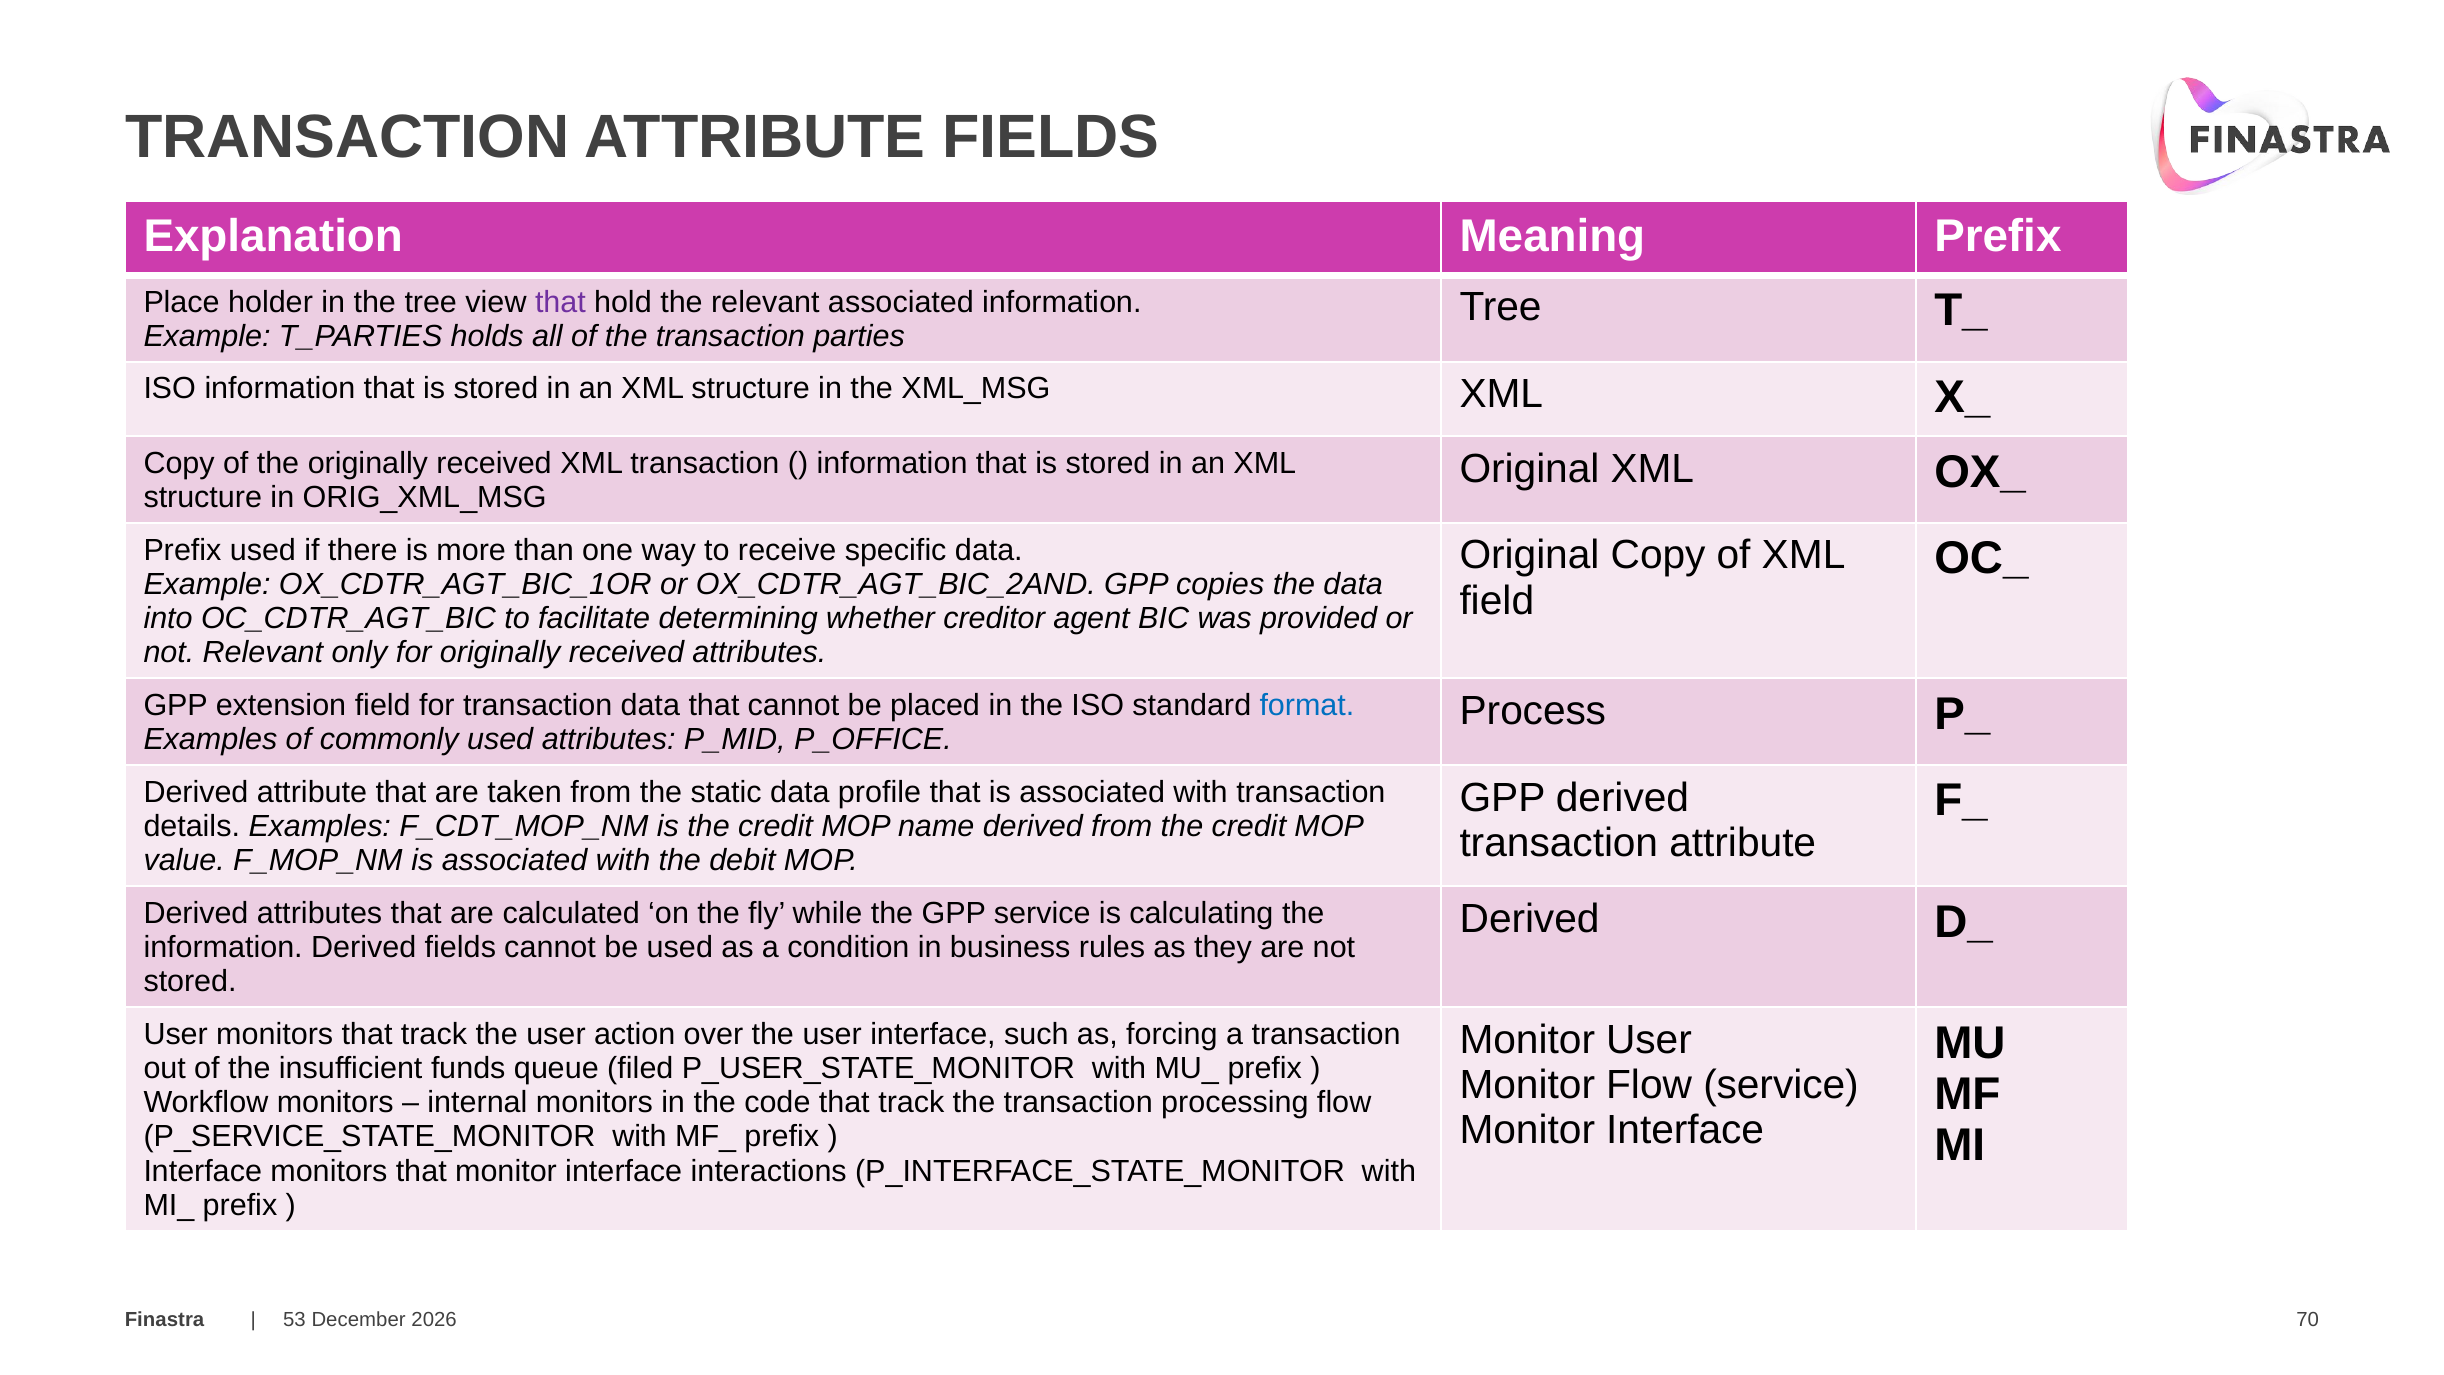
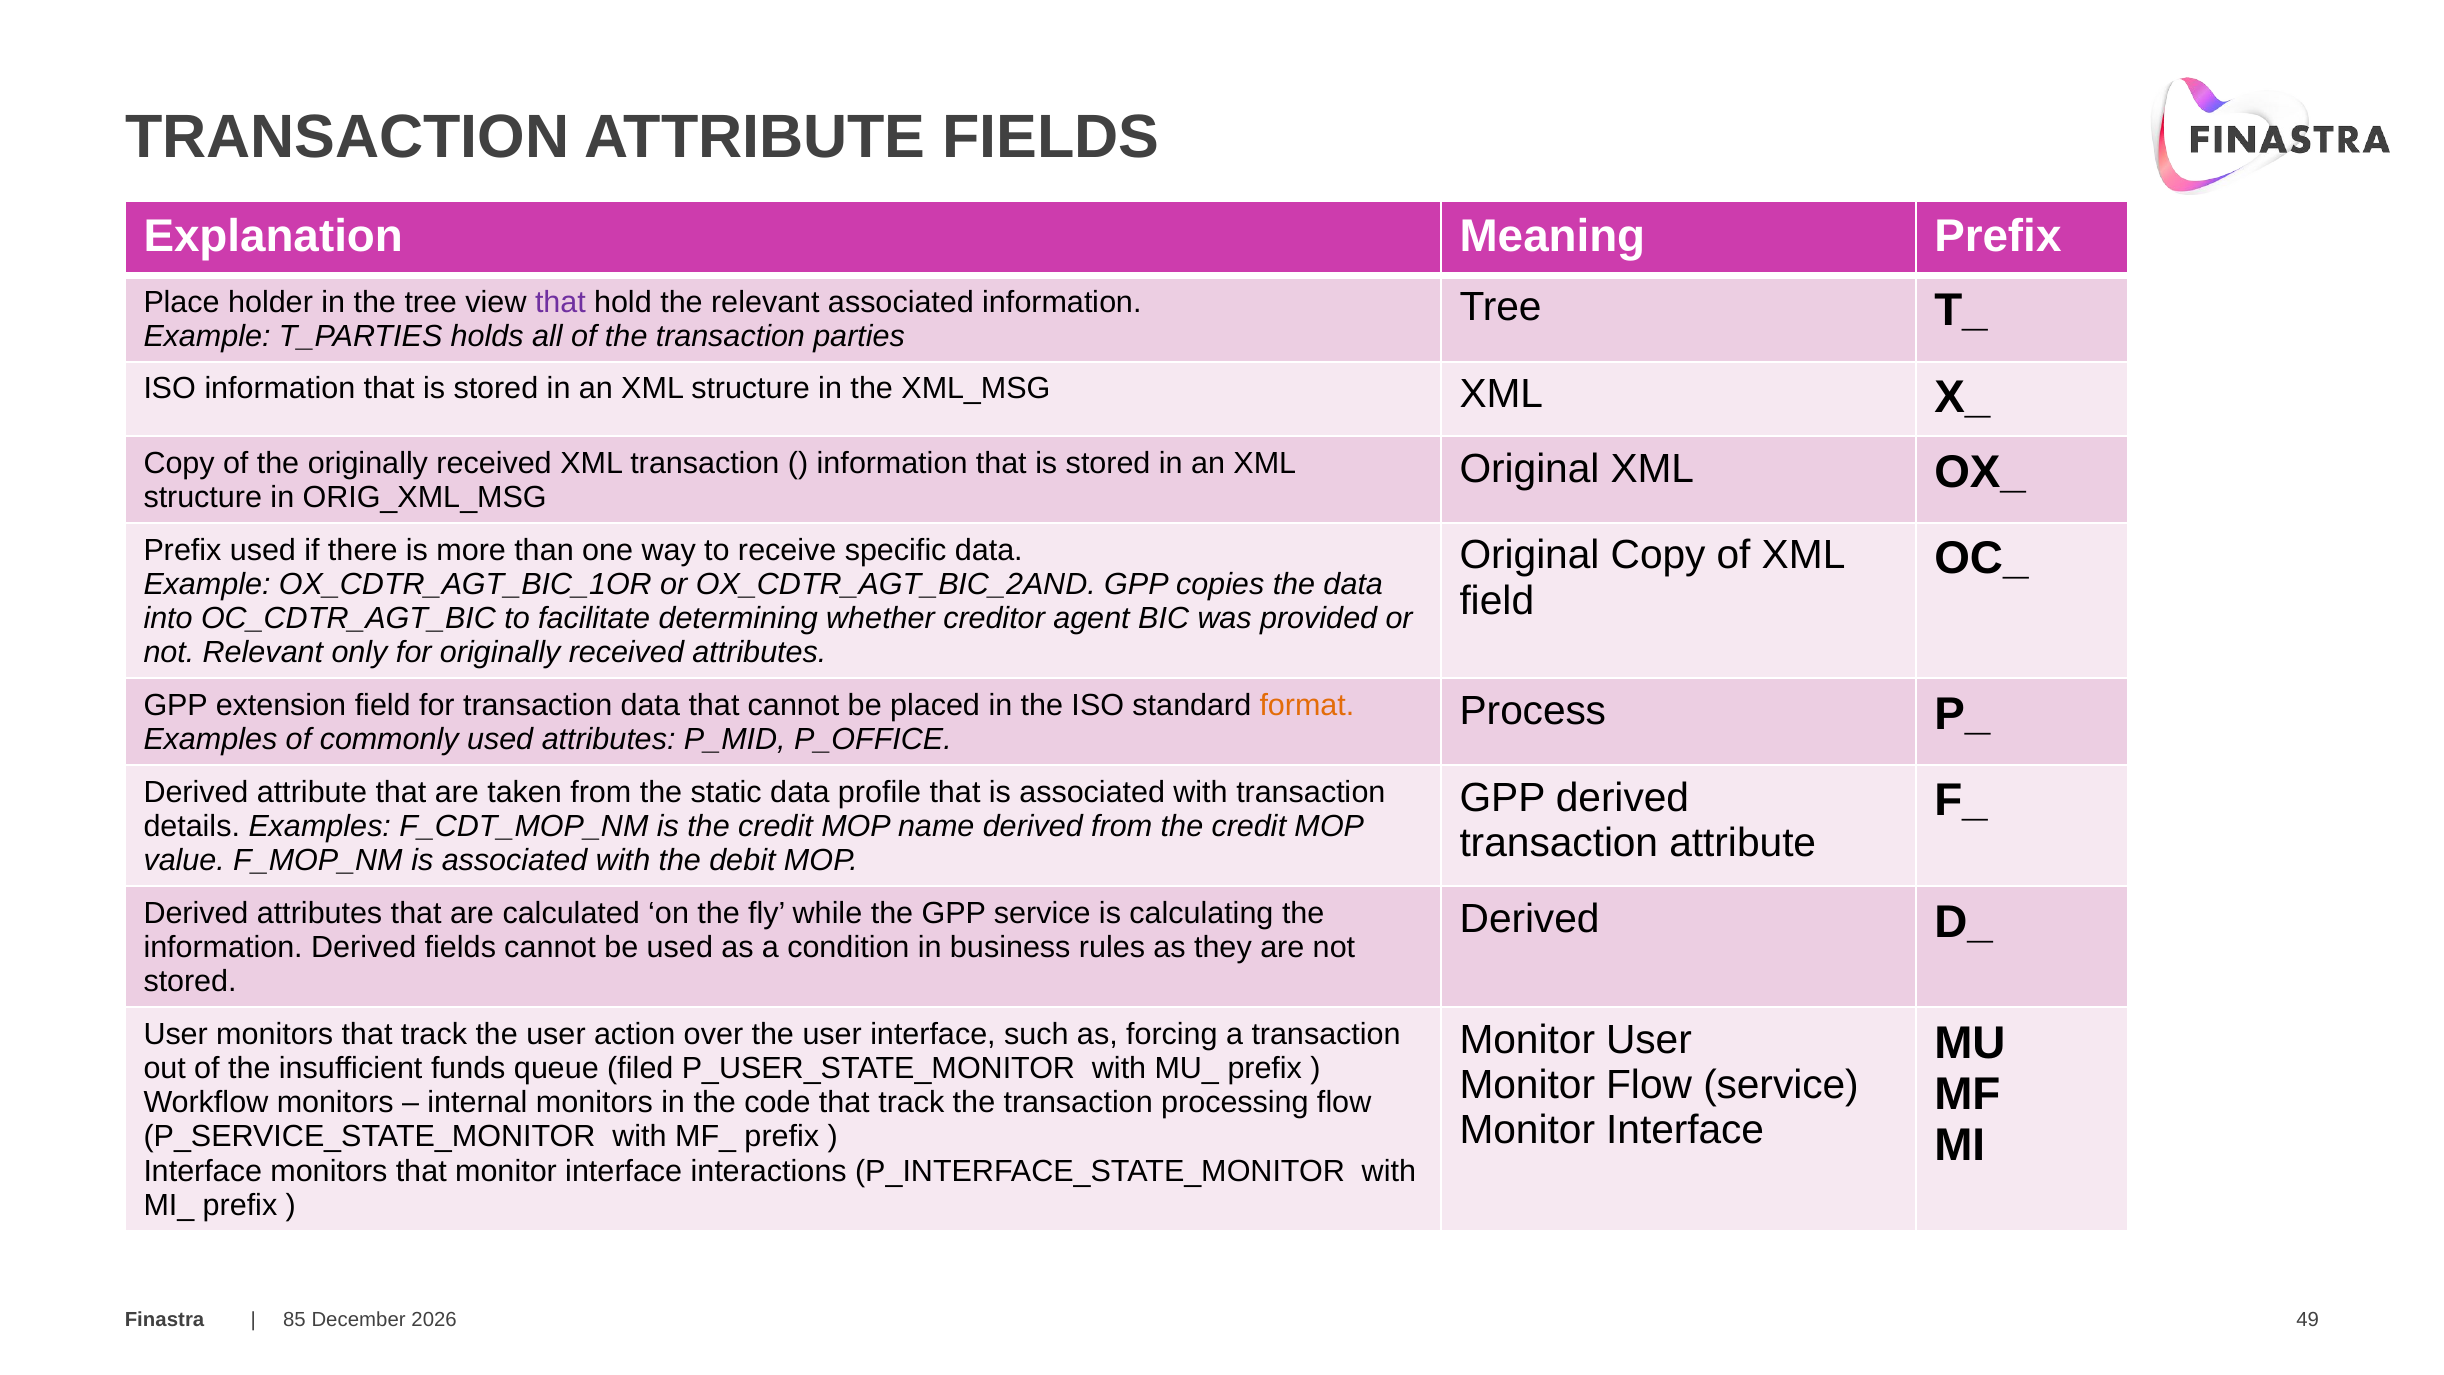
format colour: blue -> orange
53: 53 -> 85
70: 70 -> 49
